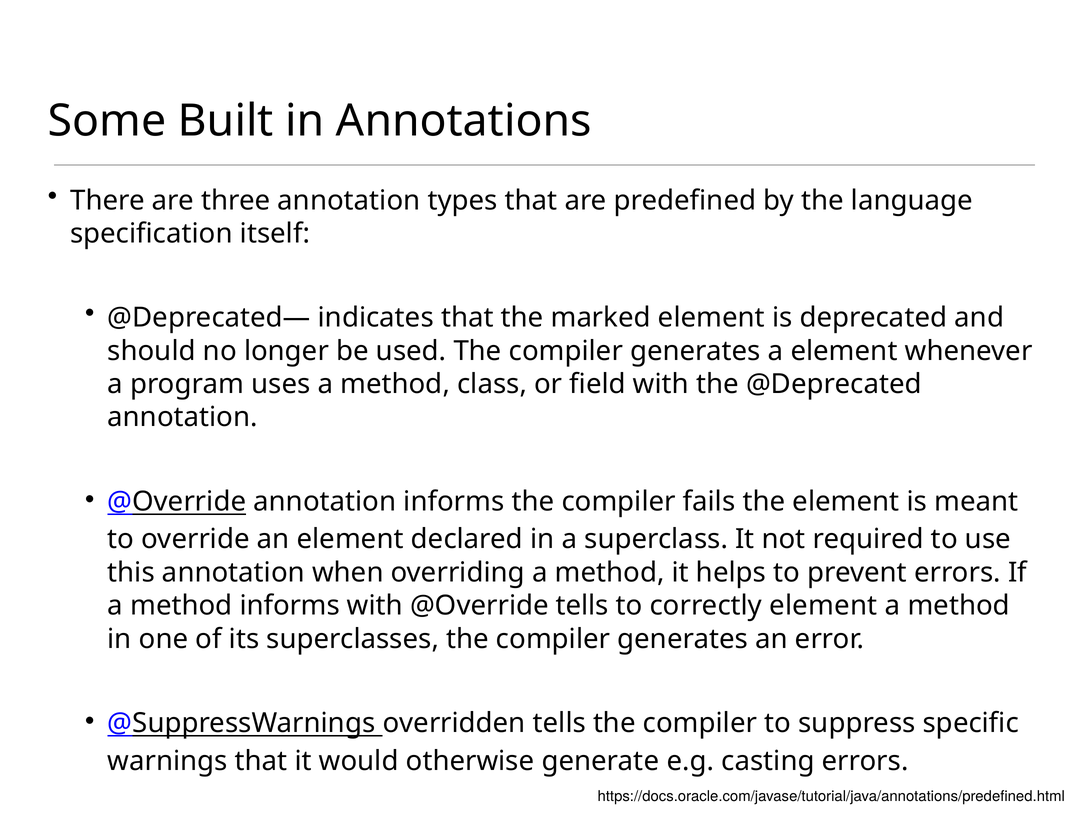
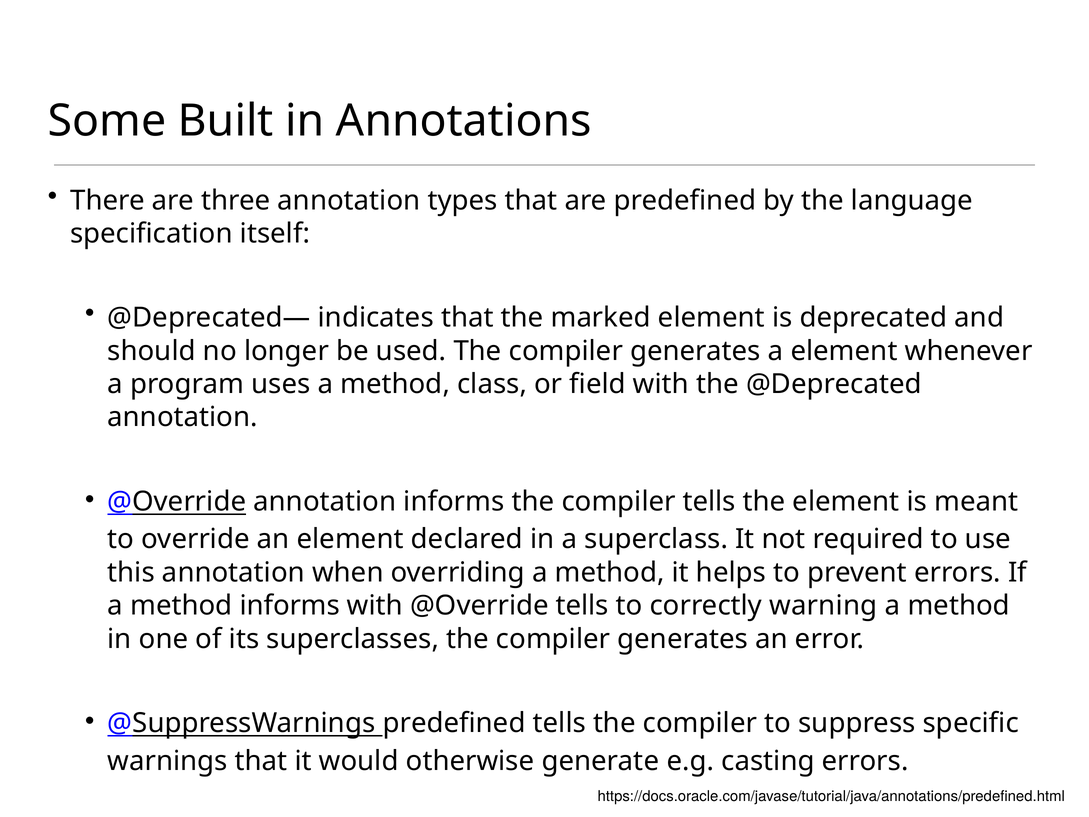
compiler fails: fails -> tells
correctly element: element -> warning
@SuppressWarnings overridden: overridden -> predefined
